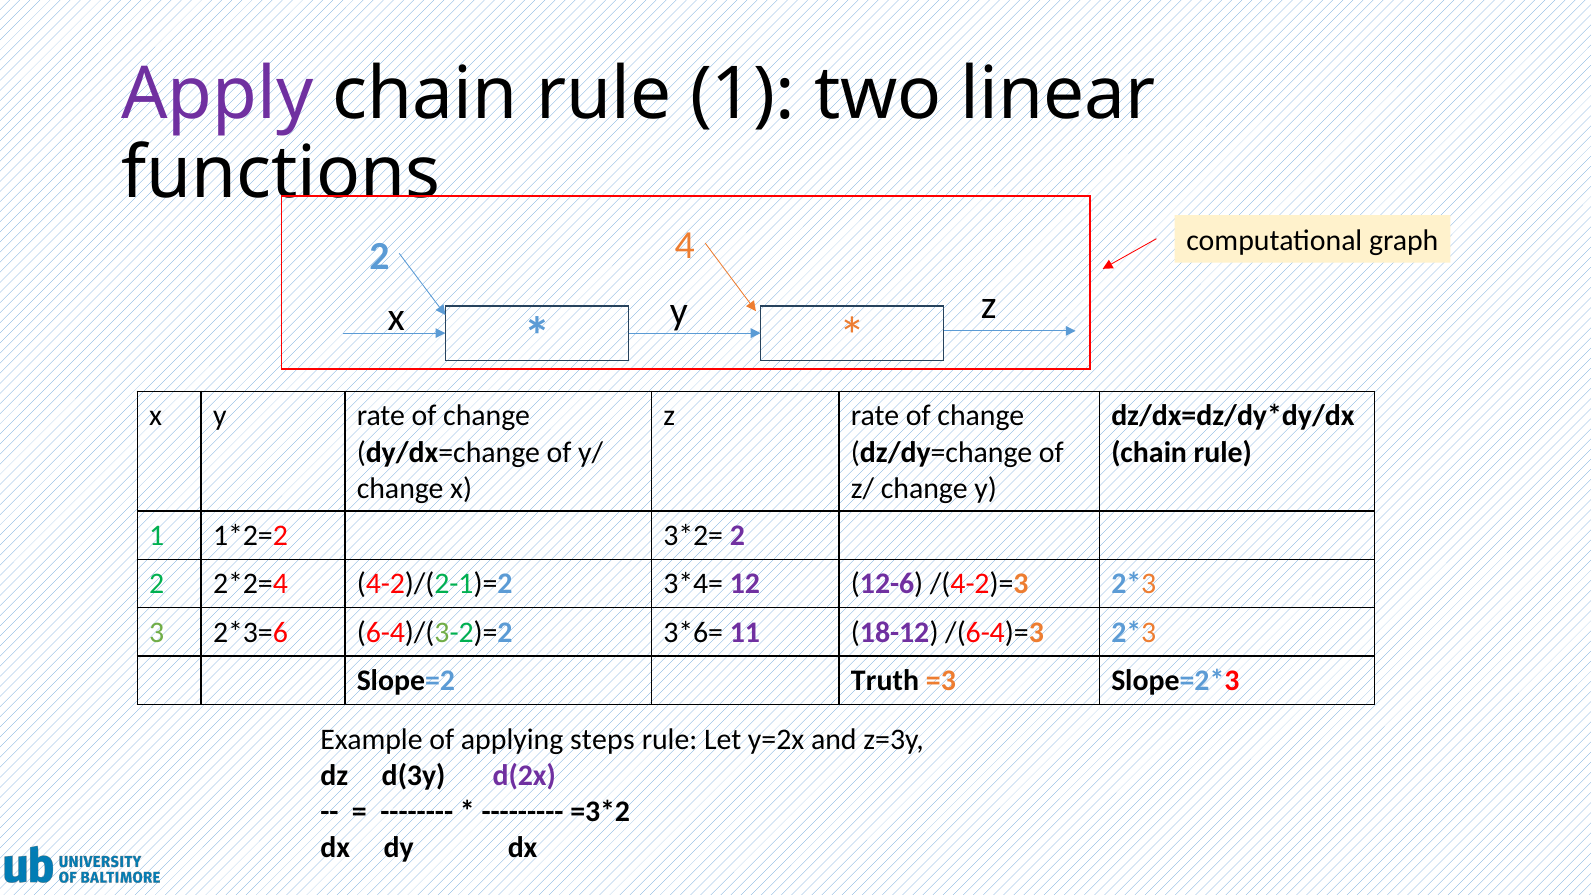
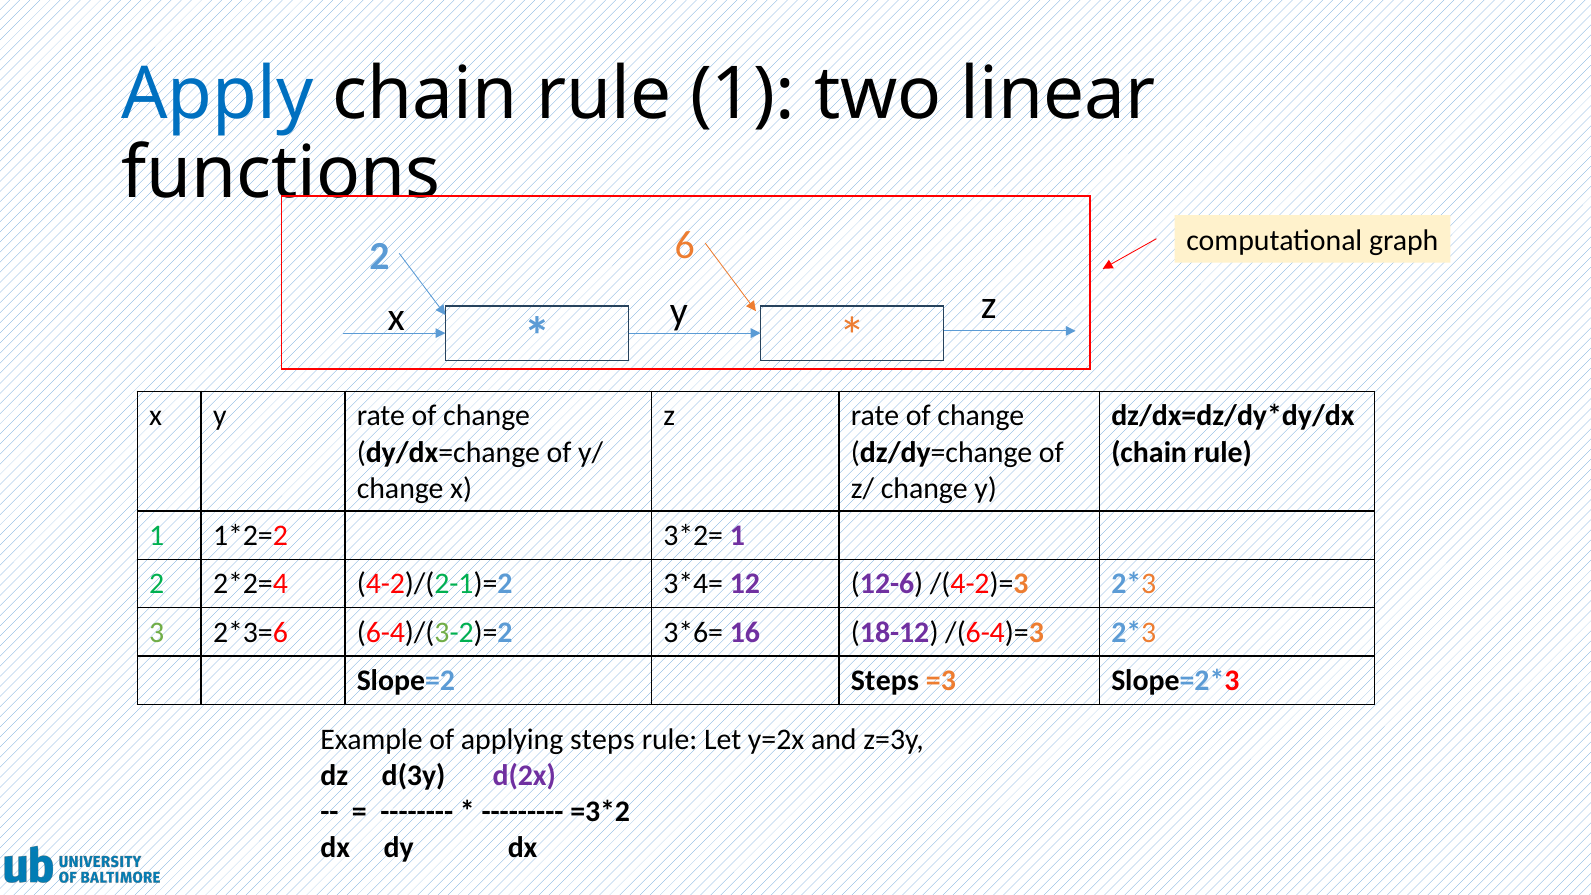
Apply colour: purple -> blue
4: 4 -> 6
2 at (737, 535): 2 -> 1
11: 11 -> 16
Slope=2 Truth: Truth -> Steps
